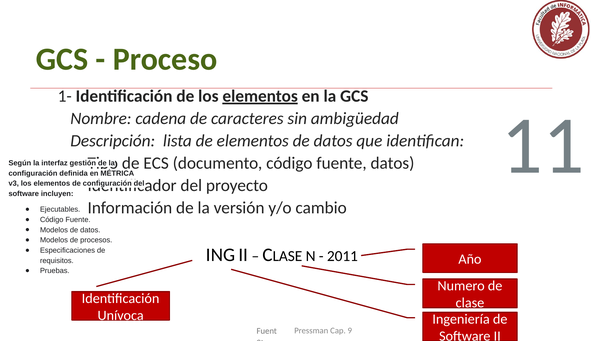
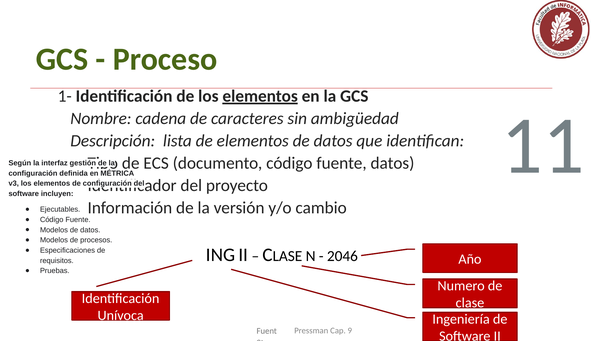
2011: 2011 -> 2046
